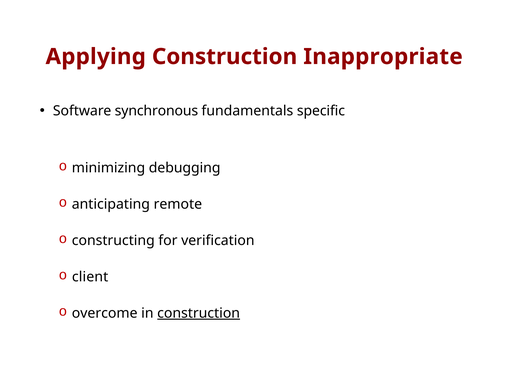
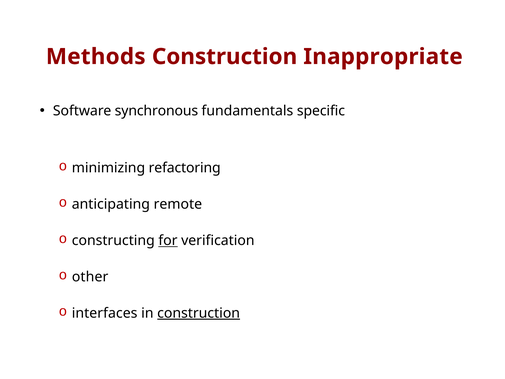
Applying: Applying -> Methods
debugging: debugging -> refactoring
for underline: none -> present
client: client -> other
overcome: overcome -> interfaces
